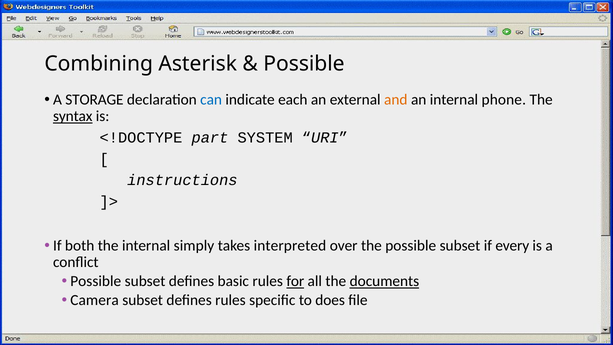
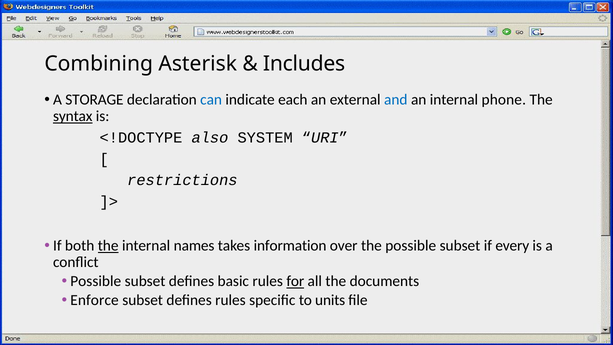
Possible at (304, 64): Possible -> Includes
and colour: orange -> blue
part: part -> also
instructions: instructions -> restrictions
the at (108, 246) underline: none -> present
simply: simply -> names
interpreted: interpreted -> information
documents underline: present -> none
Camera: Camera -> Enforce
does: does -> units
